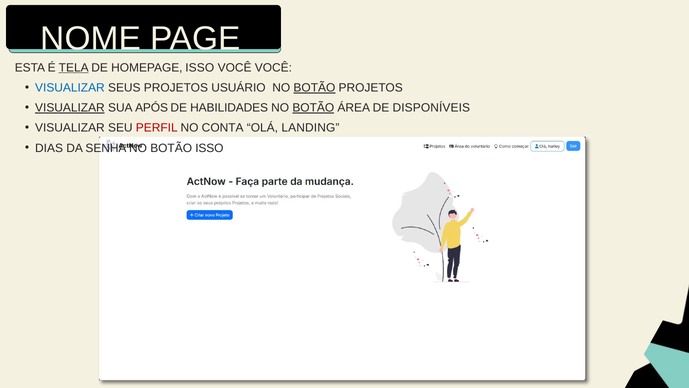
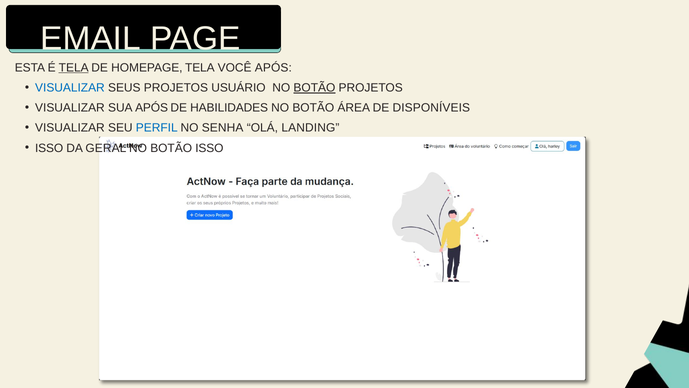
NOME: NOME -> EMAIL
HOMEPAGE ISSO: ISSO -> TELA
VOCÊ VOCÊ: VOCÊ -> APÓS
VISUALIZAR at (70, 108) underline: present -> none
BOTÃO at (313, 108) underline: present -> none
PERFIL colour: red -> blue
CONTA: CONTA -> SENHA
DIAS at (49, 148): DIAS -> ISSO
SENHA: SENHA -> GERAL
